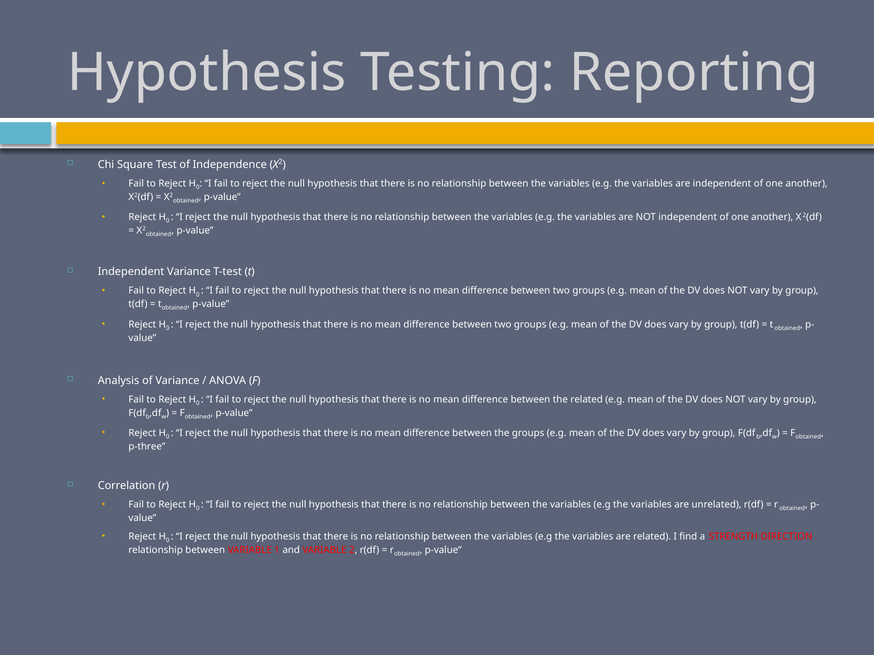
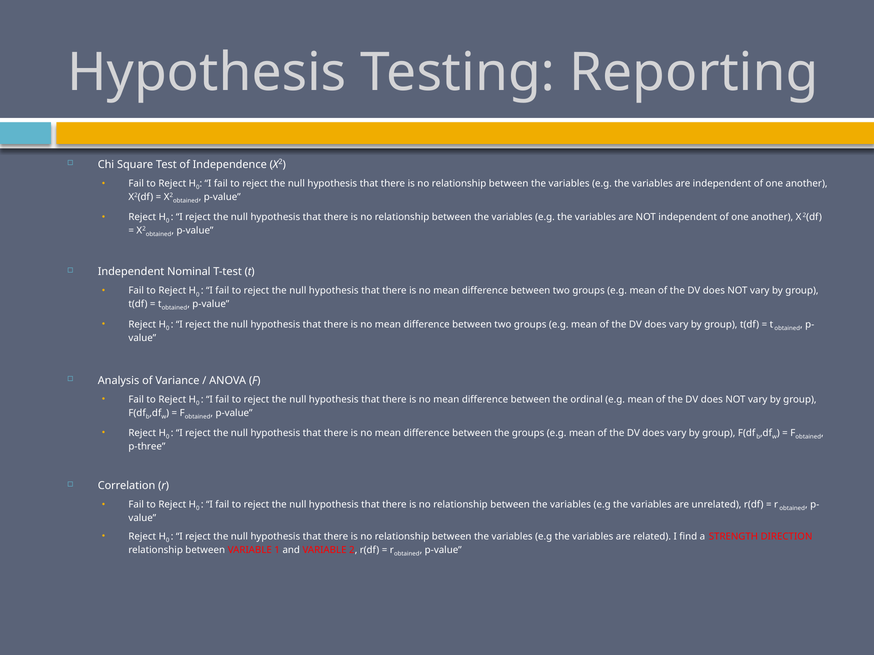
Independent Variance: Variance -> Nominal
the related: related -> ordinal
